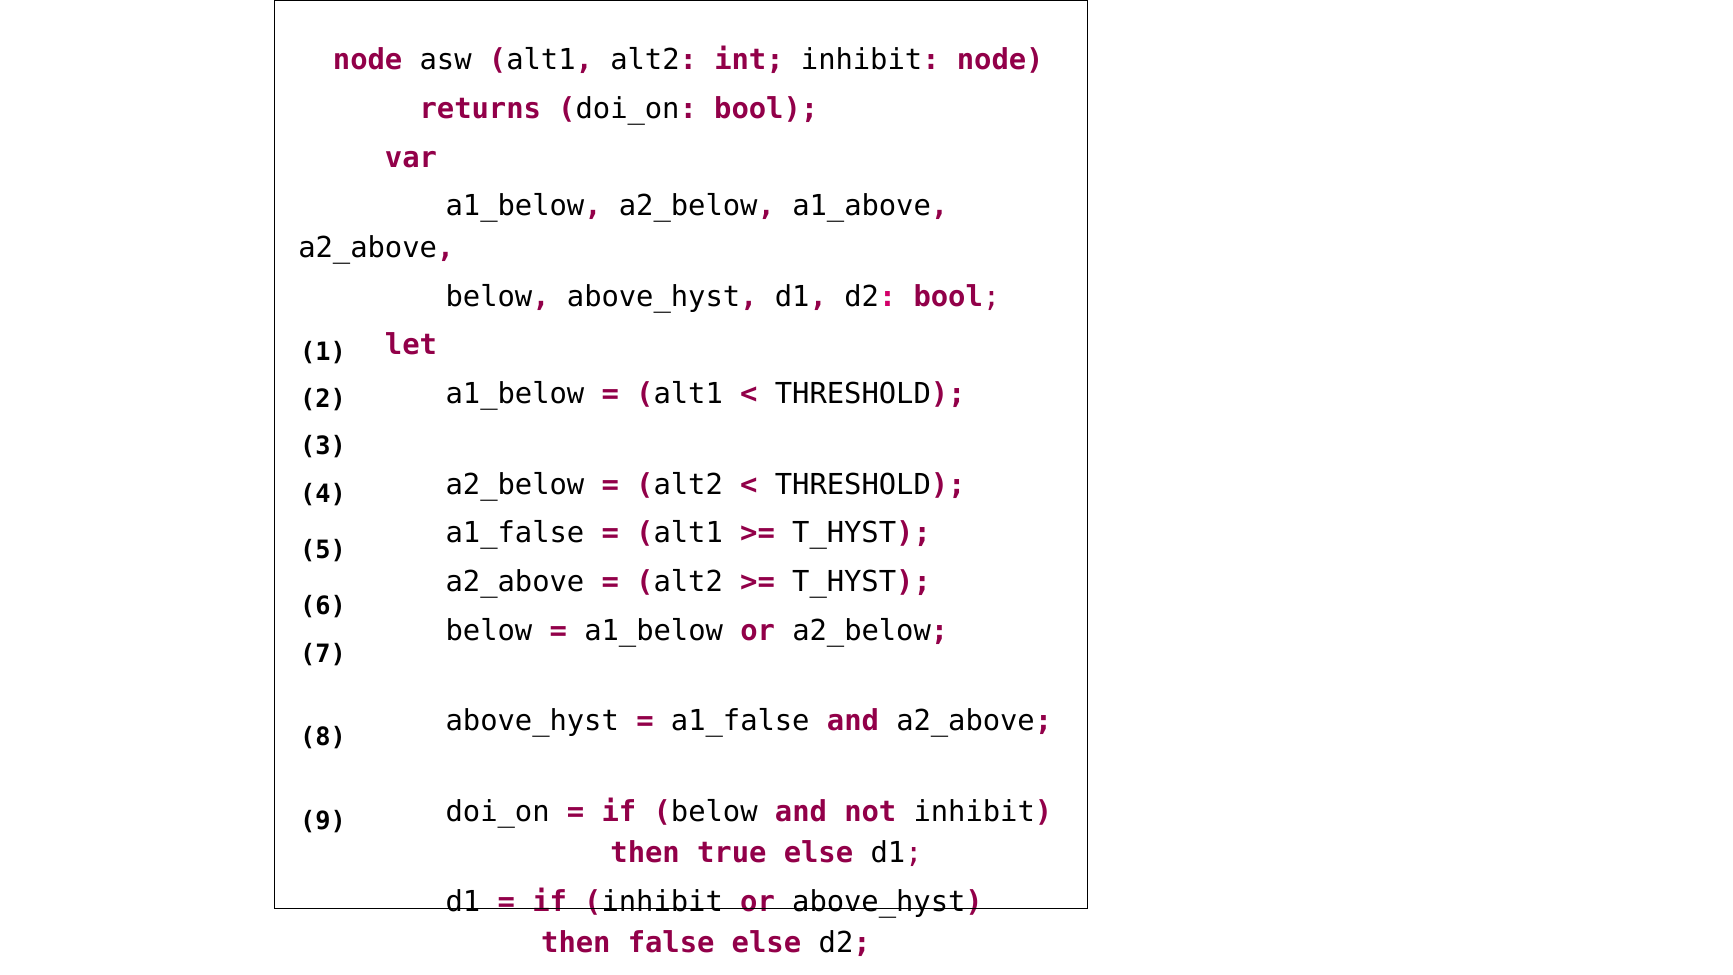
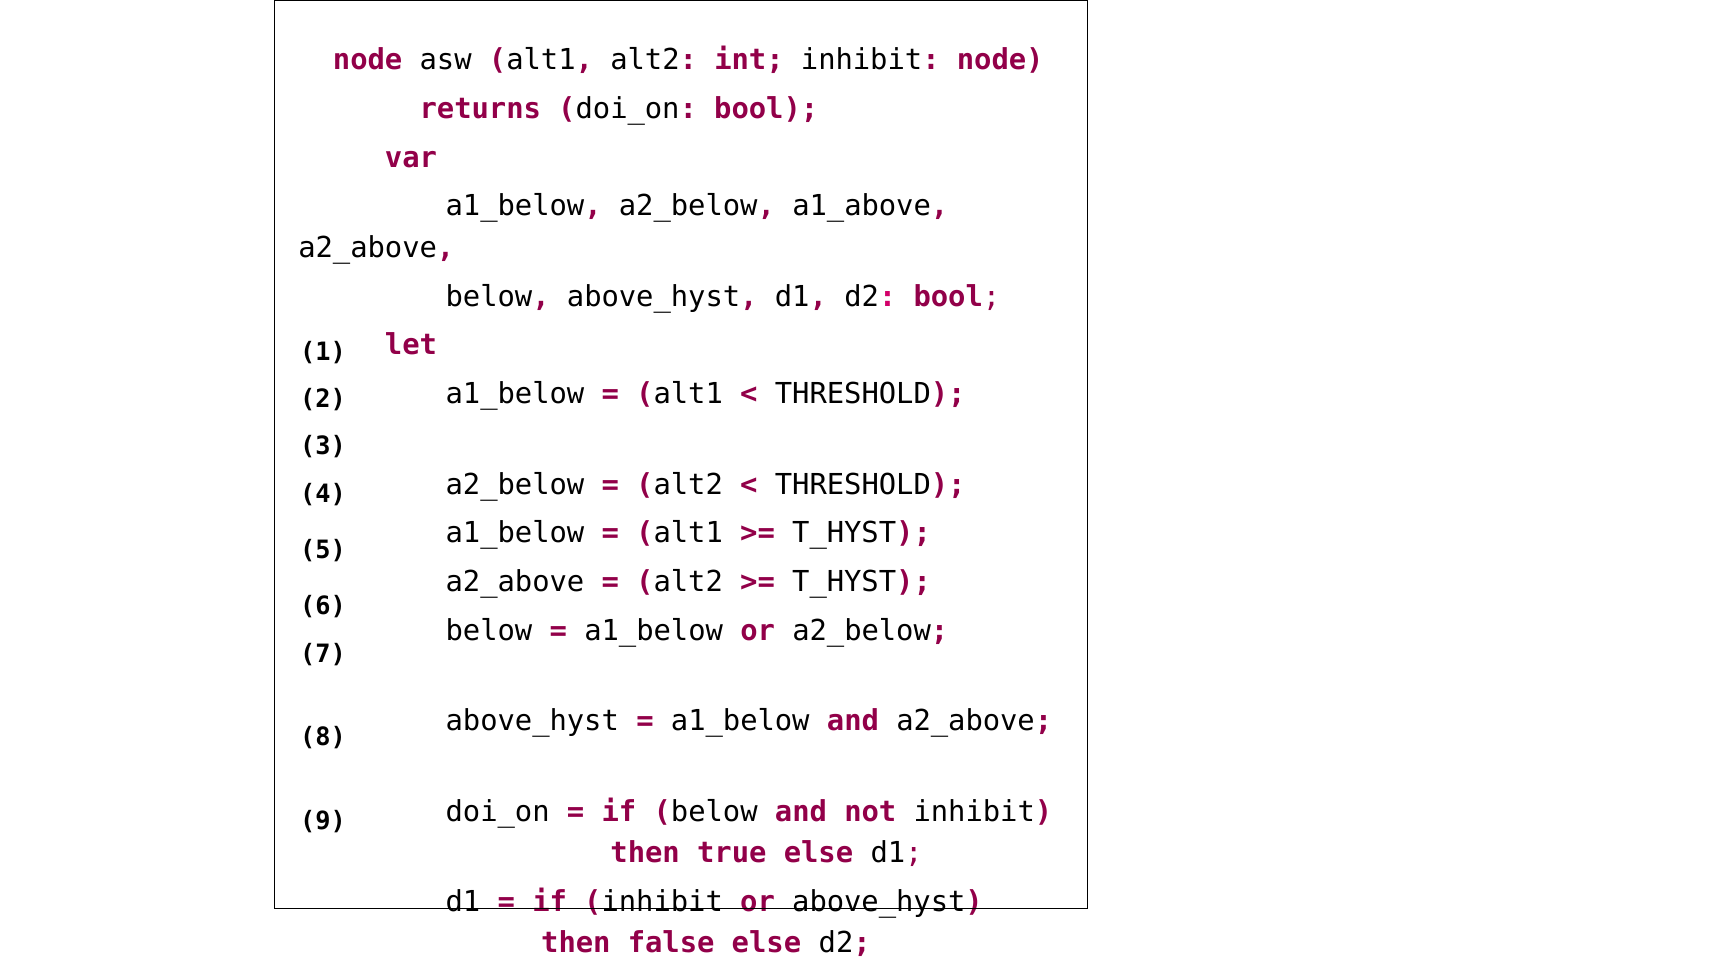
a1_false at (515, 533): a1_false -> a1_below
a1_false at (740, 721): a1_false -> a1_below
